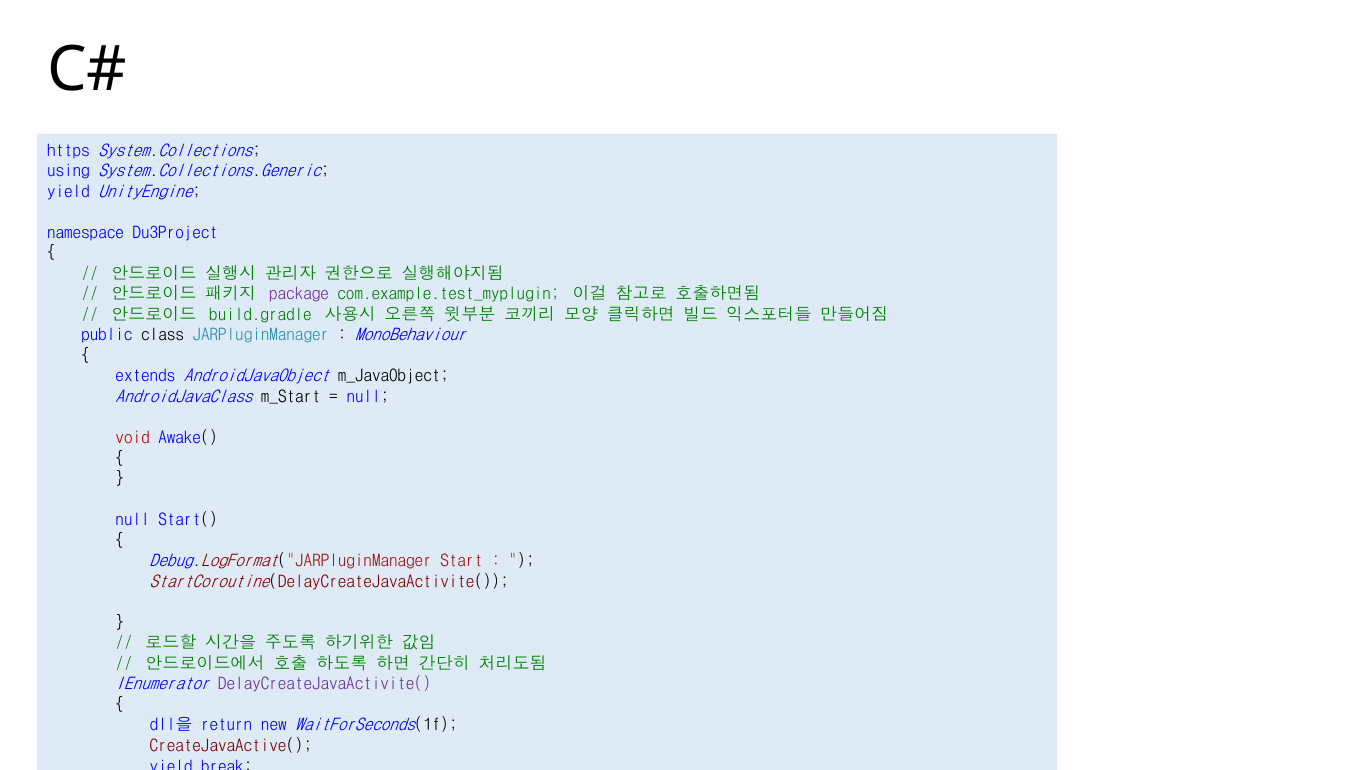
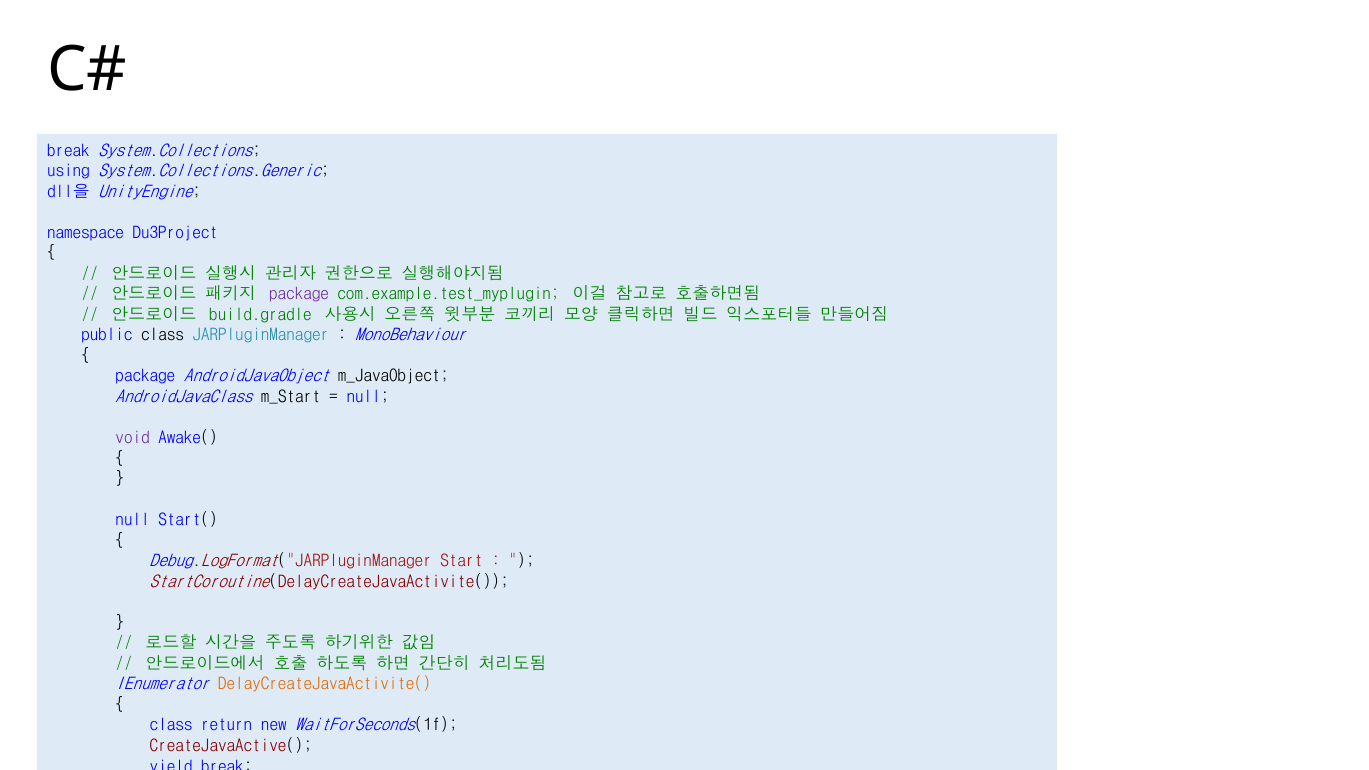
https at (68, 150): https -> break
yield at (68, 191): yield -> dll을
extends at (145, 376): extends -> package
void colour: red -> purple
DelayCreateJavaActivite( colour: purple -> orange
dll을 at (171, 725): dll을 -> class
